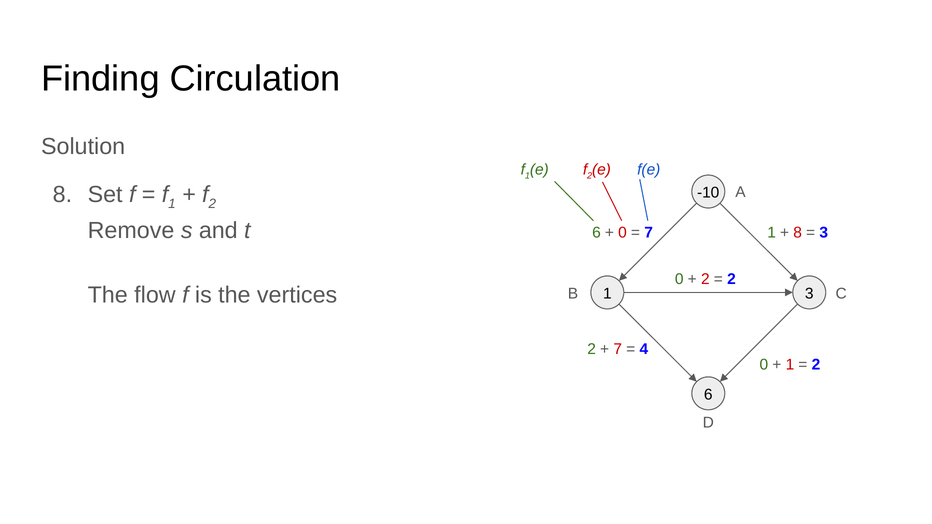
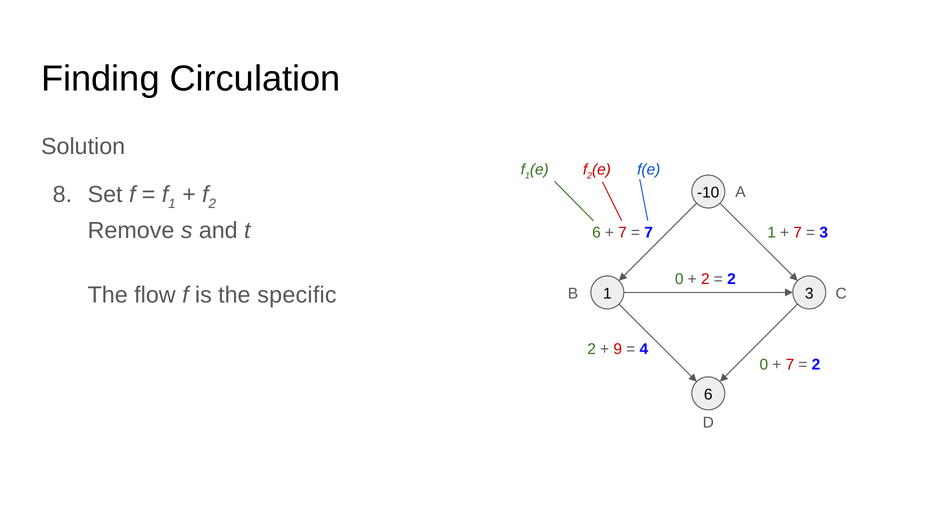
0 at (623, 233): 0 -> 7
8 at (798, 233): 8 -> 7
vertices: vertices -> specific
7 at (618, 349): 7 -> 9
1 at (790, 365): 1 -> 7
